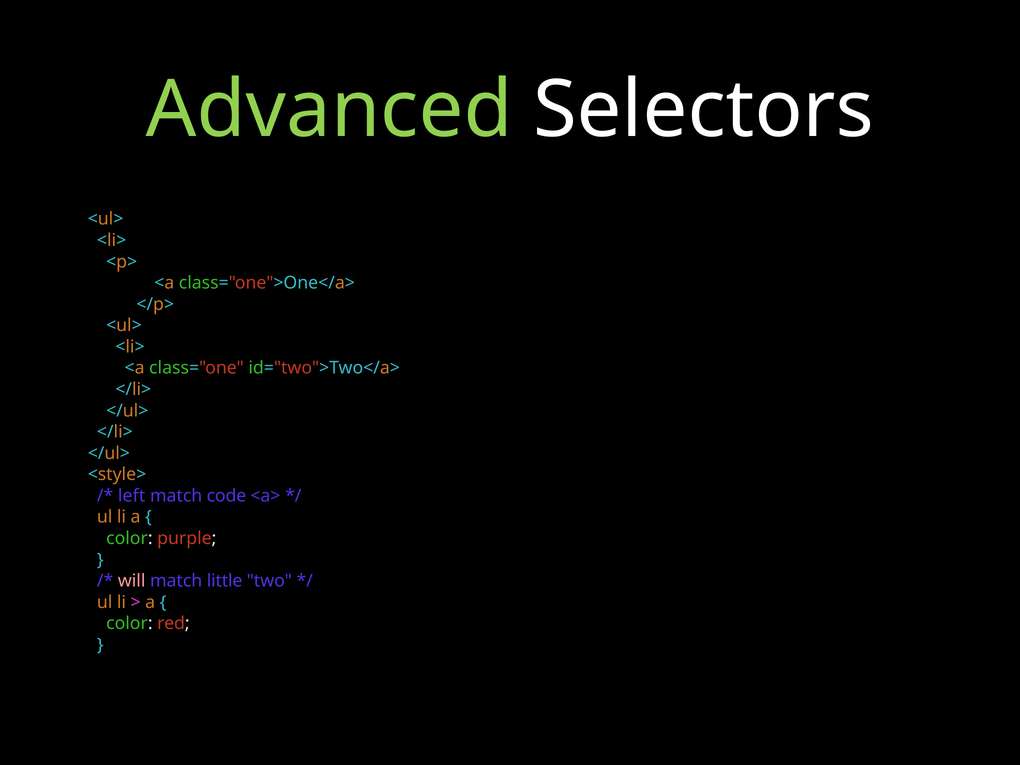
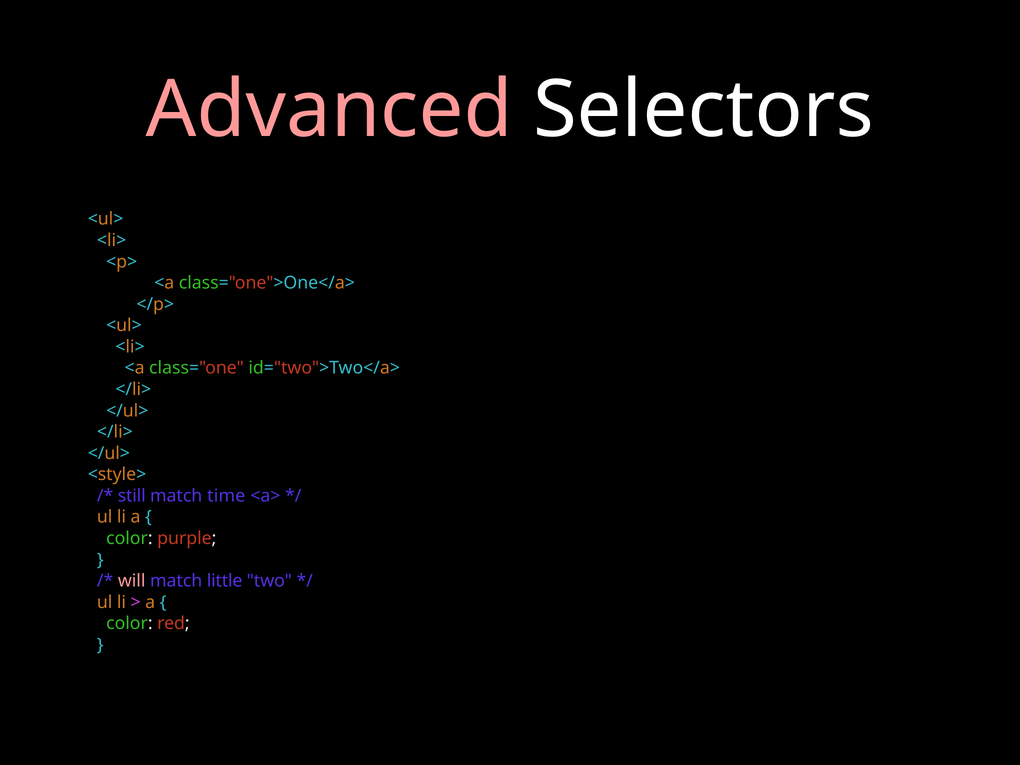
Advanced colour: light green -> pink
left: left -> still
code: code -> time
